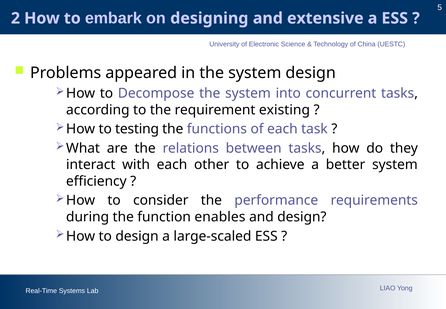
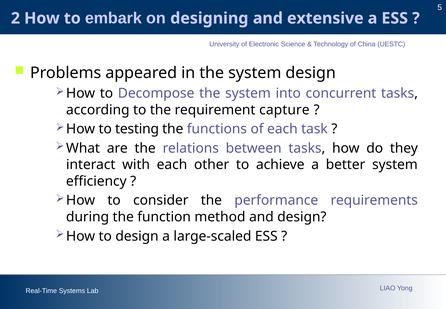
existing: existing -> capture
enables: enables -> method
